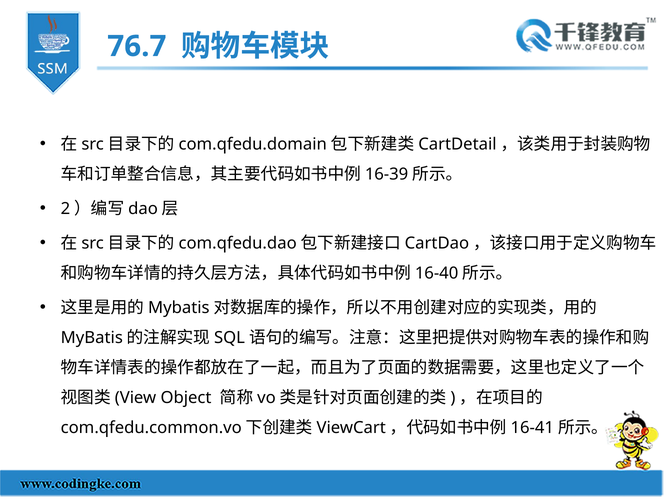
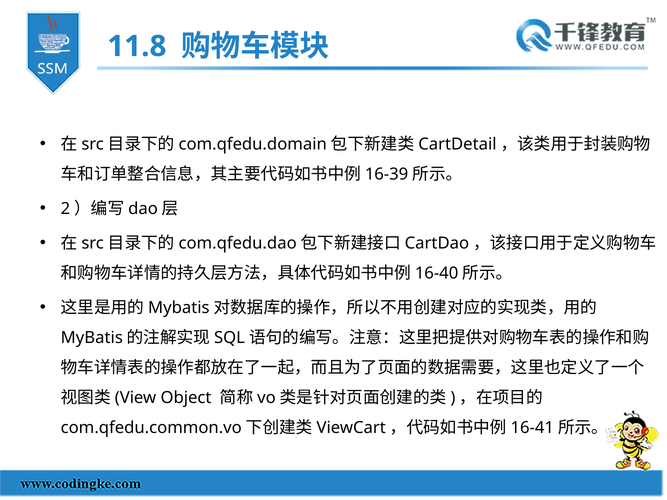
76.7: 76.7 -> 11.8
